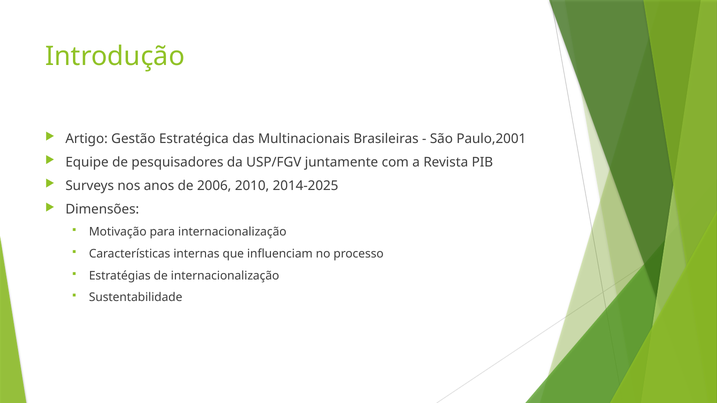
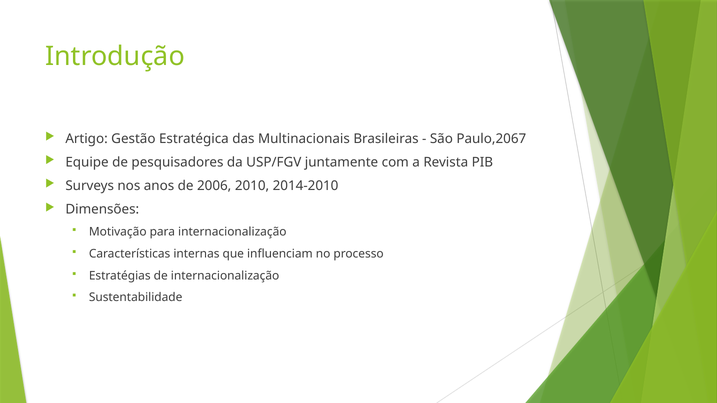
Paulo,2001: Paulo,2001 -> Paulo,2067
2014-2025: 2014-2025 -> 2014-2010
